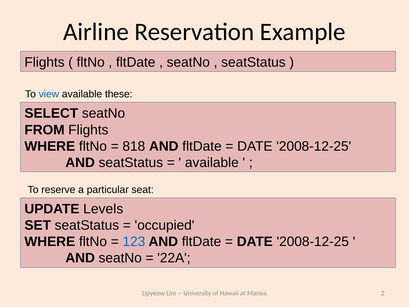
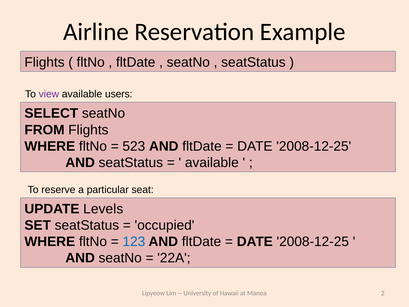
view colour: blue -> purple
these: these -> users
818: 818 -> 523
